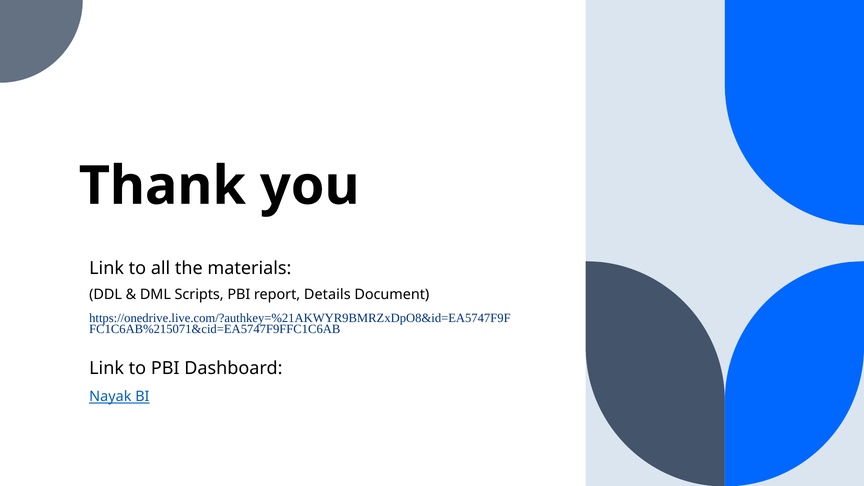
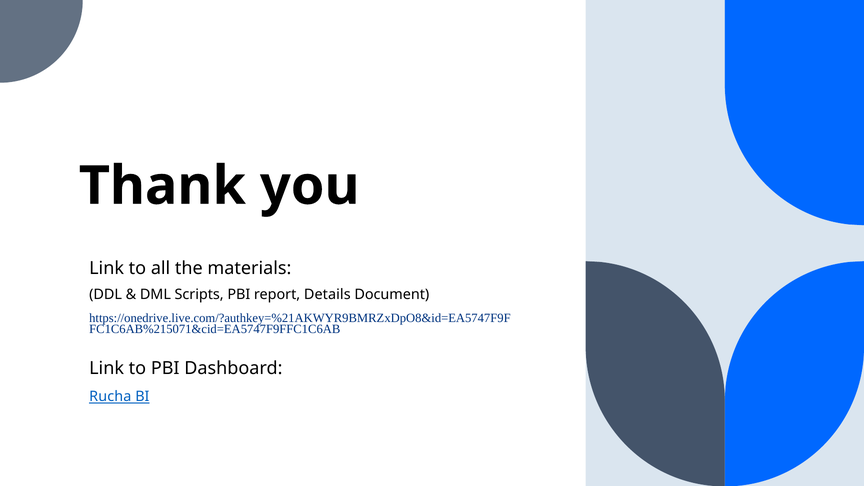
Nayak: Nayak -> Rucha
